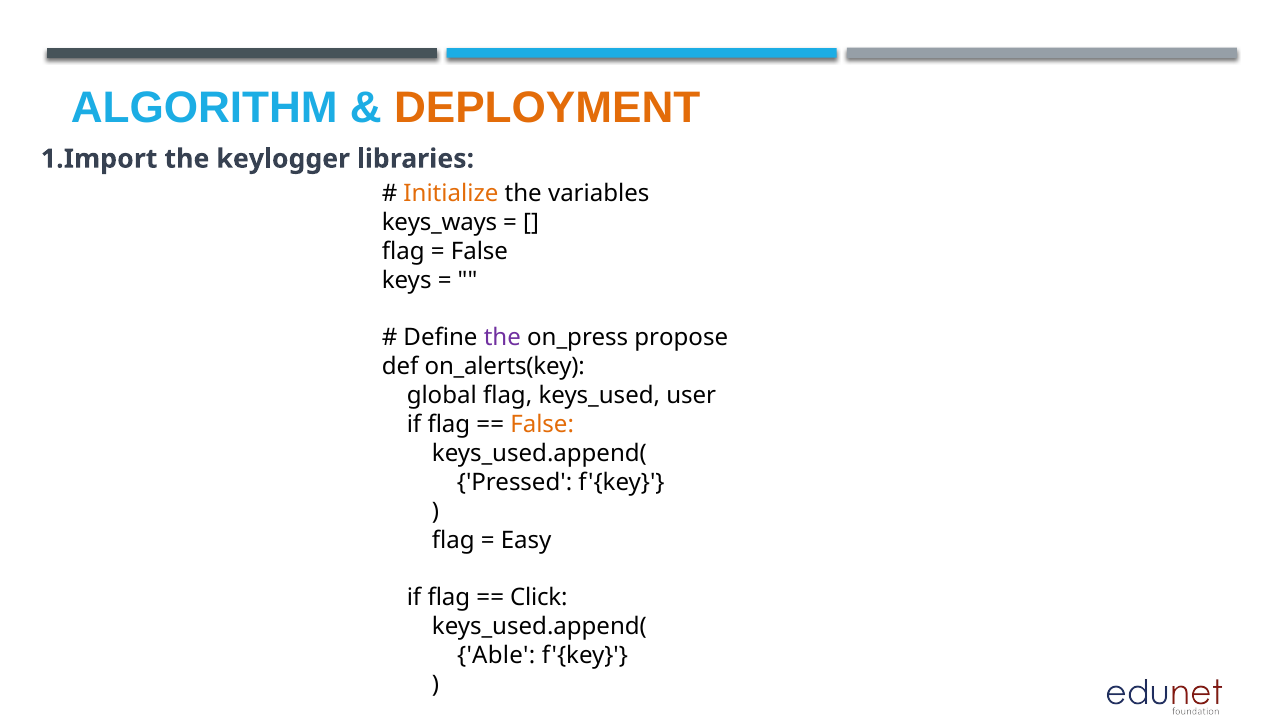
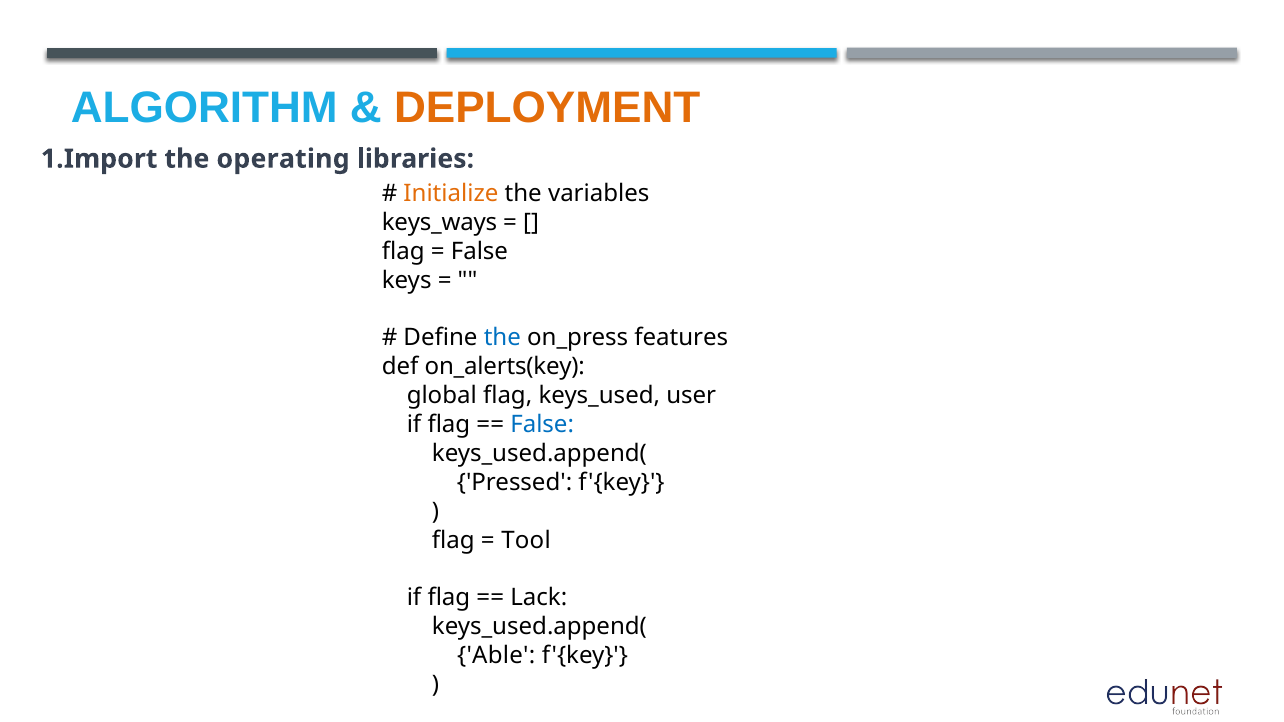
keylogger: keylogger -> operating
the at (502, 338) colour: purple -> blue
propose: propose -> features
False at (542, 425) colour: orange -> blue
Easy: Easy -> Tool
Click: Click -> Lack
